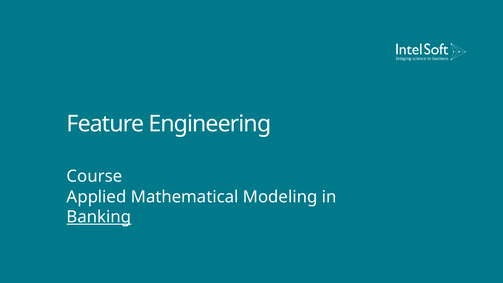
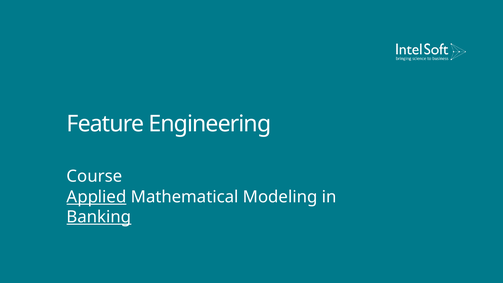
Applied underline: none -> present
